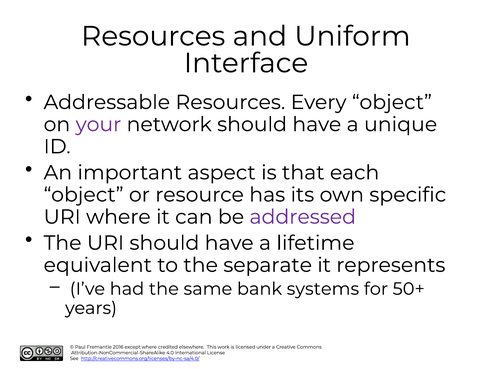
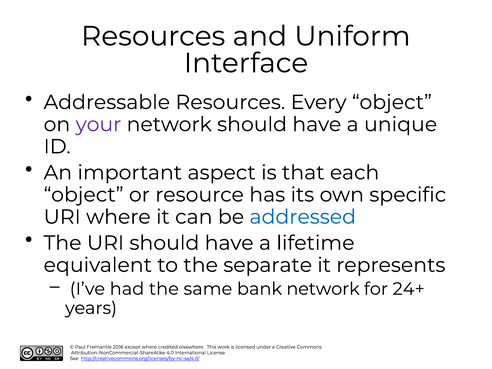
addressed colour: purple -> blue
bank systems: systems -> network
50+: 50+ -> 24+
